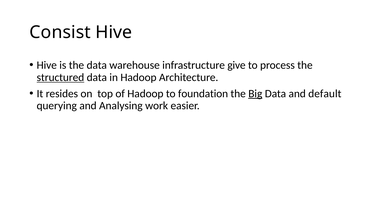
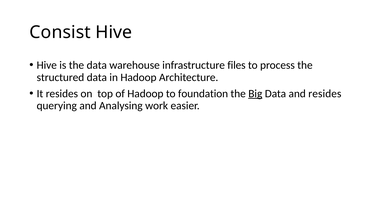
give: give -> files
structured underline: present -> none
and default: default -> resides
